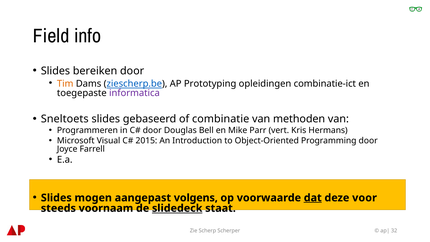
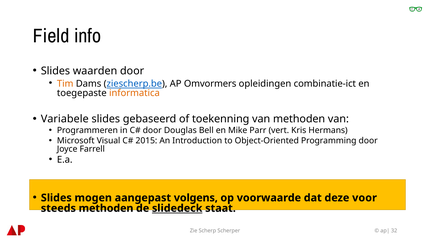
bereiken: bereiken -> waarden
Prototyping: Prototyping -> Omvormers
informatica colour: purple -> orange
Sneltoets: Sneltoets -> Variabele
combinatie: combinatie -> toekenning
dat underline: present -> none
steeds voornaam: voornaam -> methoden
